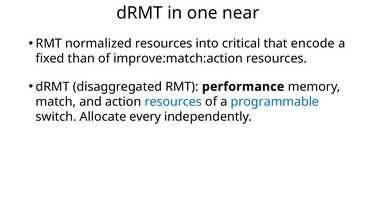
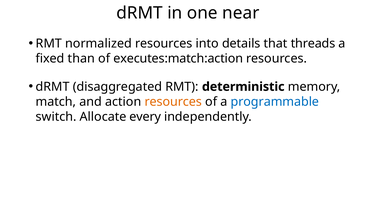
critical: critical -> details
encode: encode -> threads
improve:match:action: improve:match:action -> executes:match:action
performance: performance -> deterministic
resources at (173, 102) colour: blue -> orange
